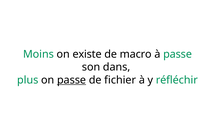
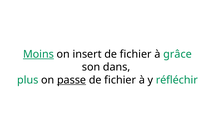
Moins underline: none -> present
existe: existe -> insert
macro at (136, 54): macro -> fichier
à passe: passe -> grâce
